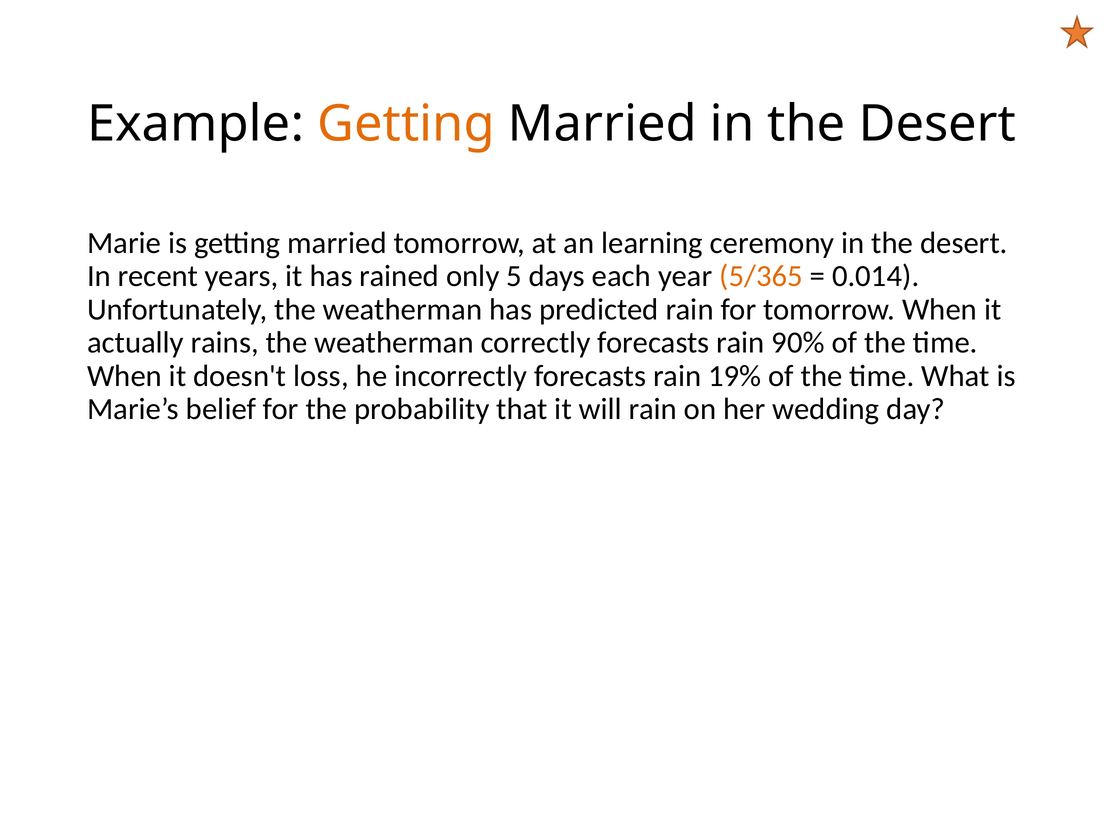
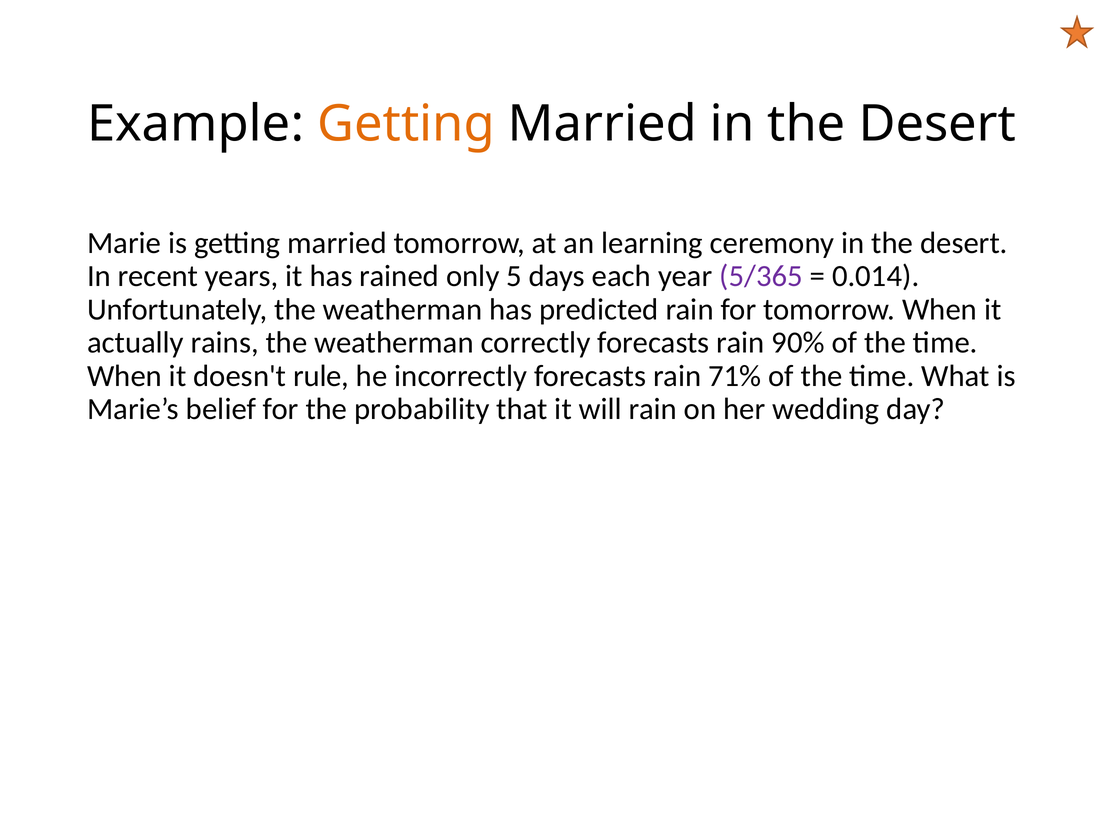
5/365 colour: orange -> purple
loss: loss -> rule
19%: 19% -> 71%
